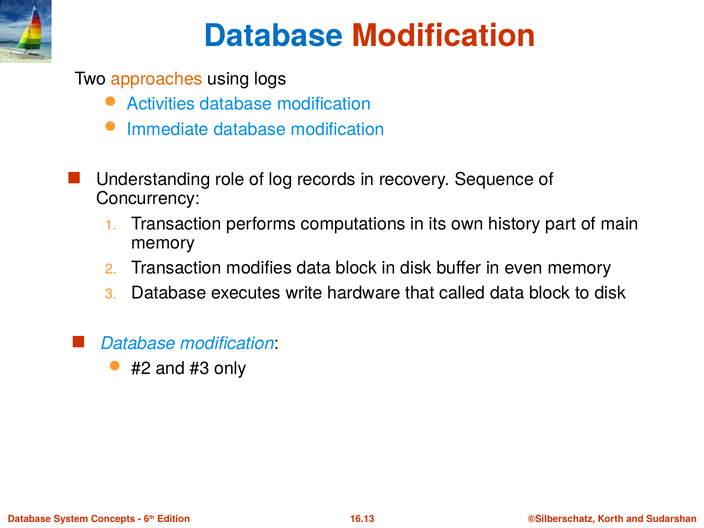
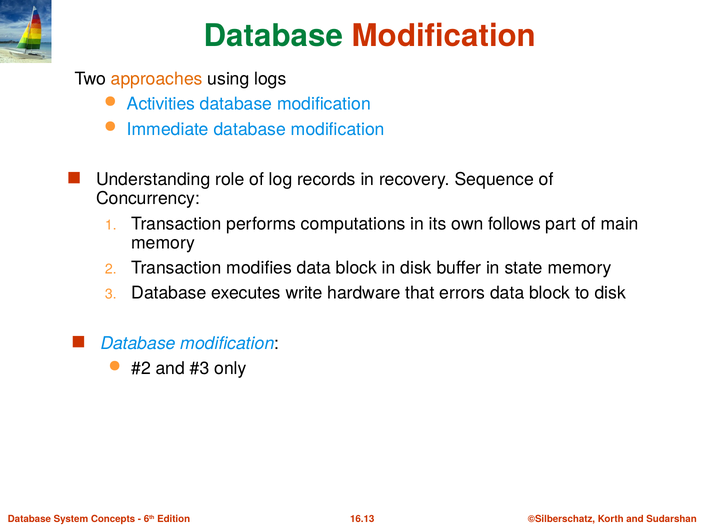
Database at (273, 36) colour: blue -> green
history: history -> follows
even: even -> state
called: called -> errors
